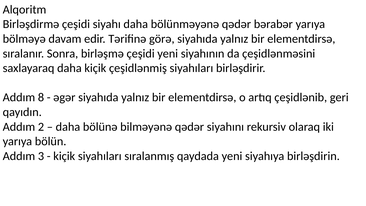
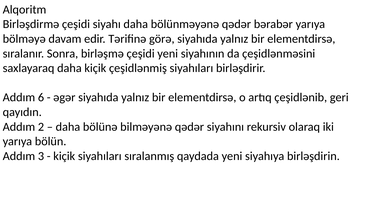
8: 8 -> 6
